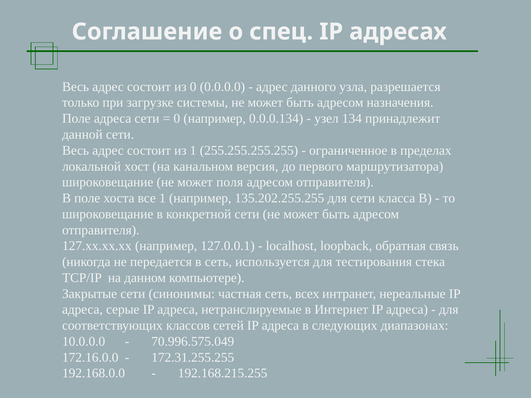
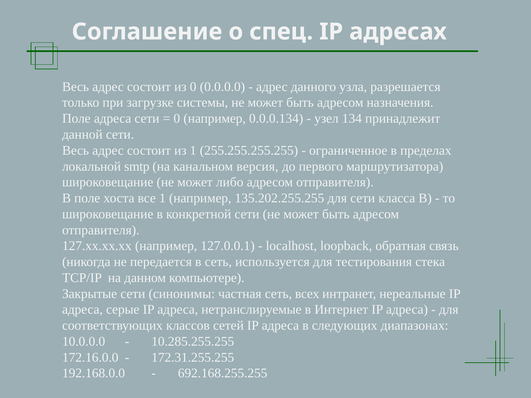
хост: хост -> smtp
поля: поля -> либо
70.996.575.049: 70.996.575.049 -> 10.285.255.255
192.168.215.255: 192.168.215.255 -> 692.168.255.255
